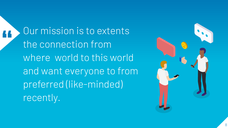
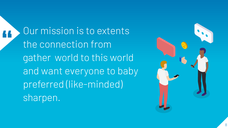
where: where -> gather
to from: from -> baby
recently: recently -> sharpen
